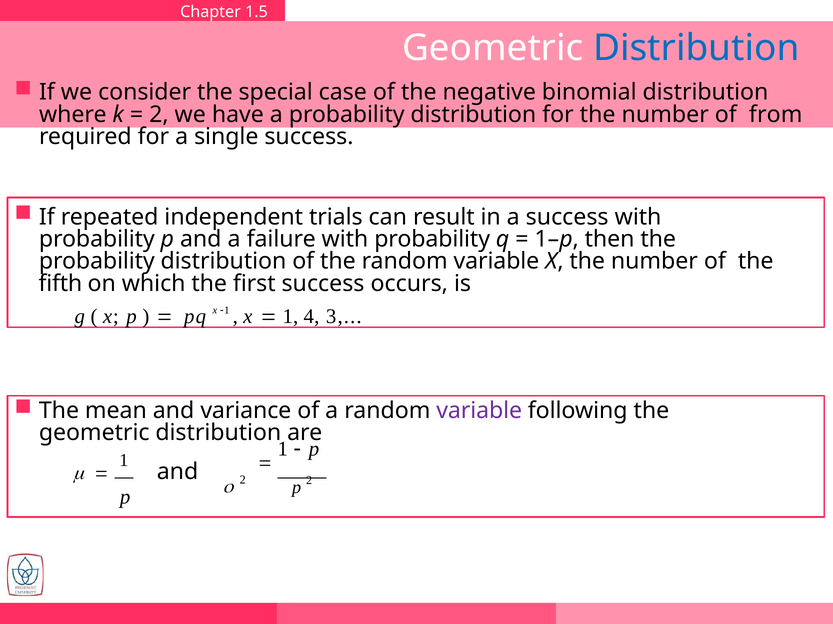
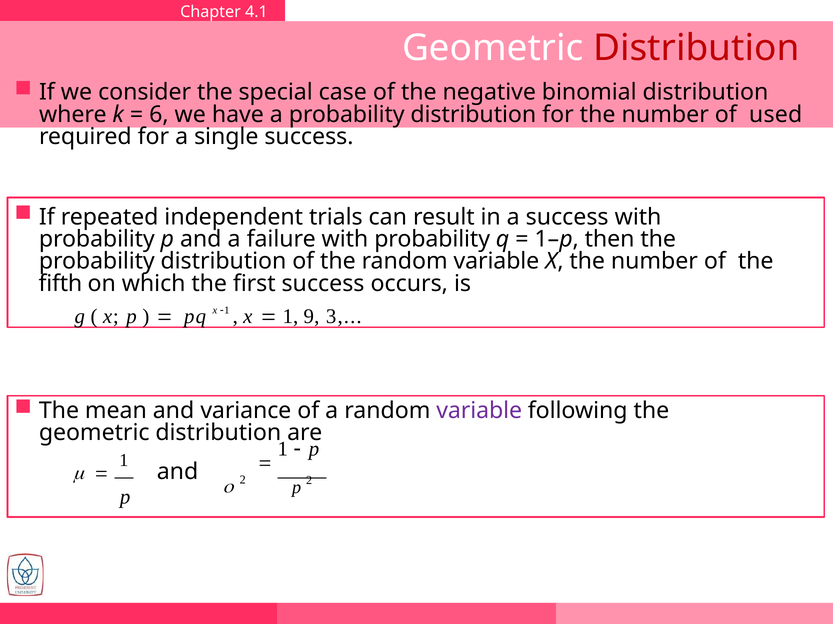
1.5: 1.5 -> 4.1
Distribution at (696, 48) colour: blue -> red
2 at (159, 115): 2 -> 6
from: from -> used
4: 4 -> 9
